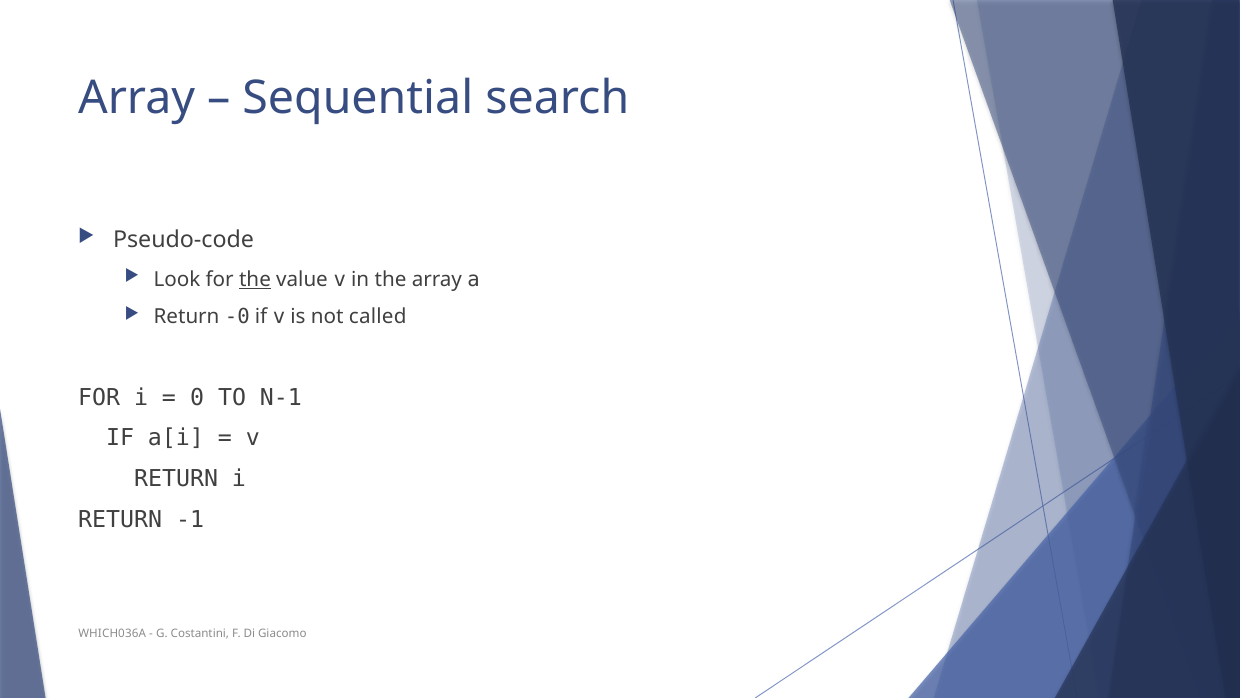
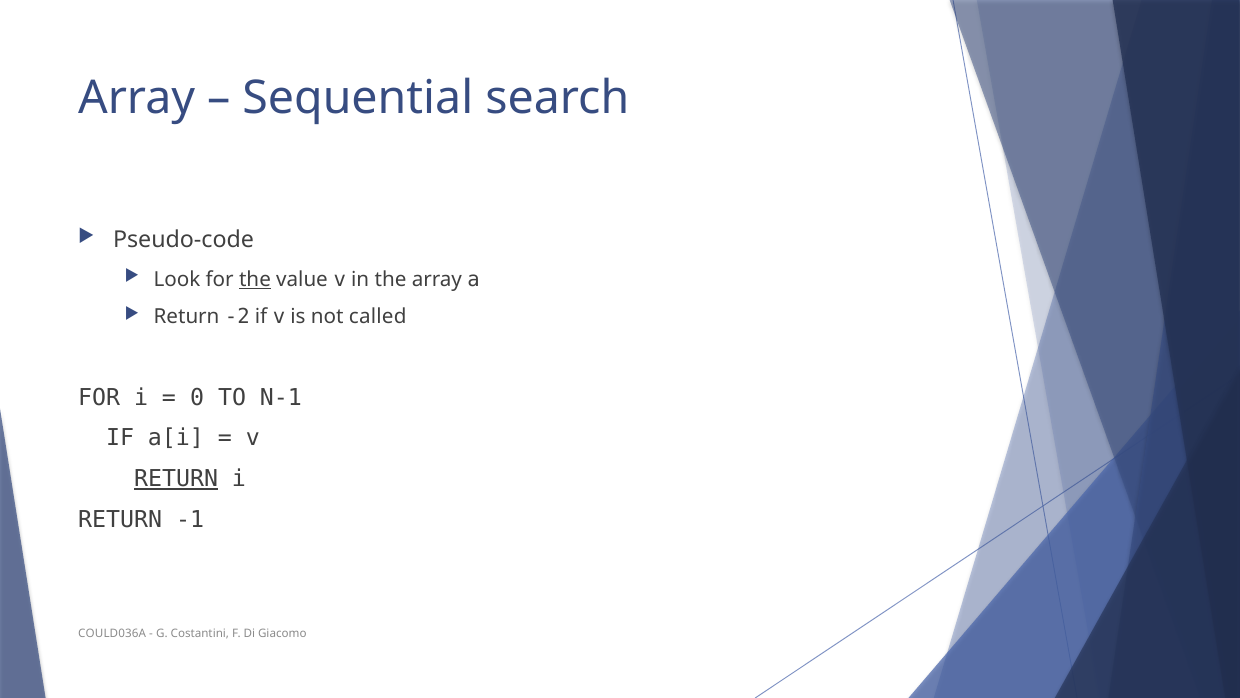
-0: -0 -> -2
RETURN at (176, 479) underline: none -> present
WHICH036A: WHICH036A -> COULD036A
